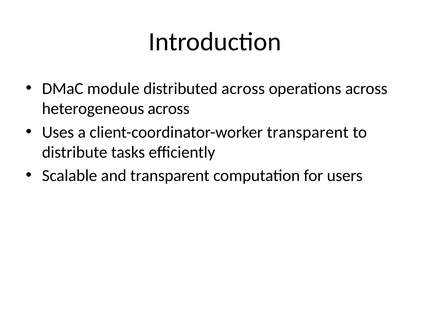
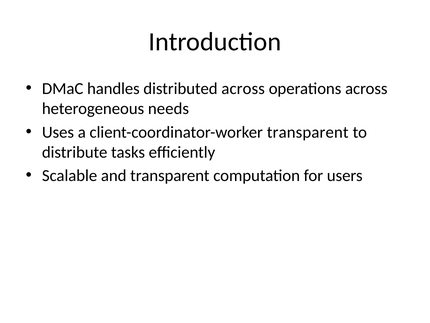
module: module -> handles
heterogeneous across: across -> needs
